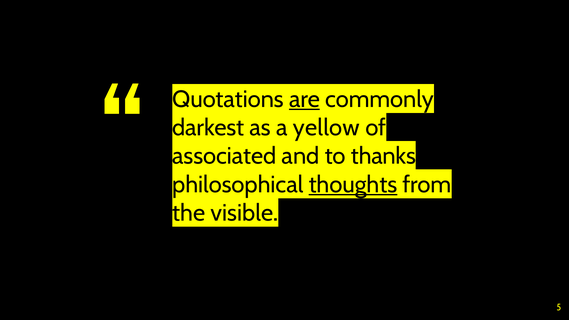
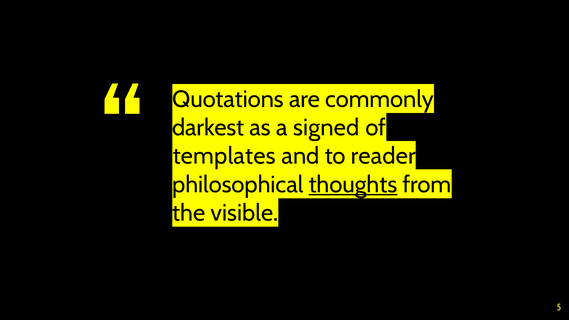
are underline: present -> none
yellow: yellow -> signed
associated: associated -> templates
thanks: thanks -> reader
